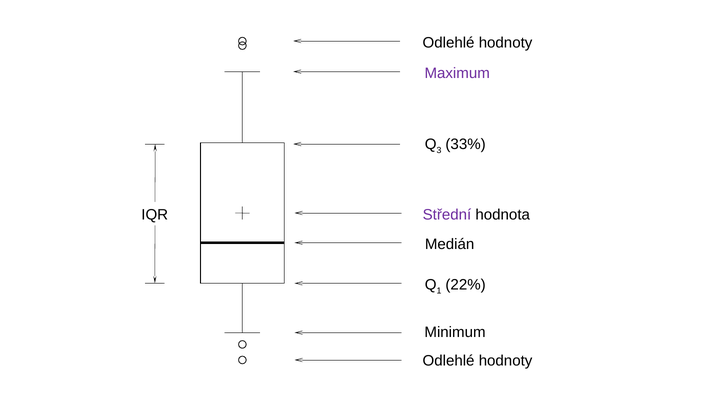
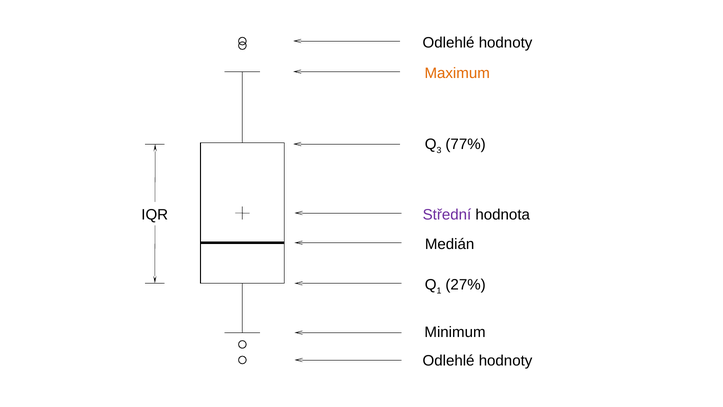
Maximum colour: purple -> orange
33%: 33% -> 77%
22%: 22% -> 27%
